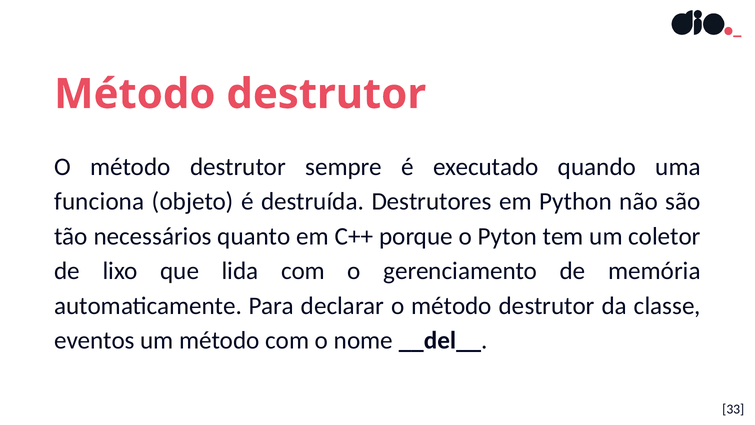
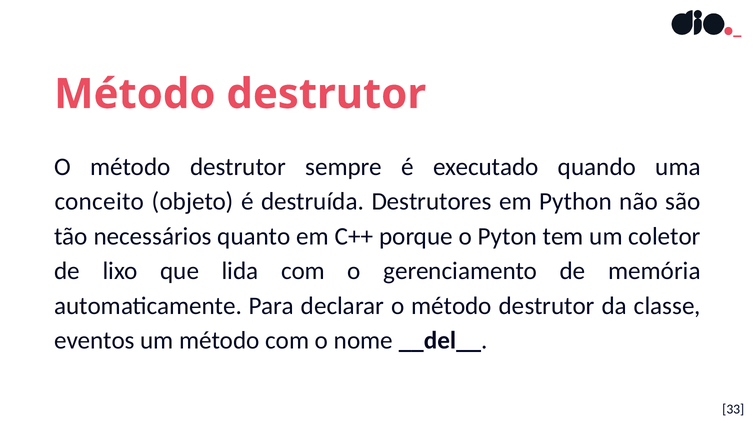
funciona: funciona -> conceito
